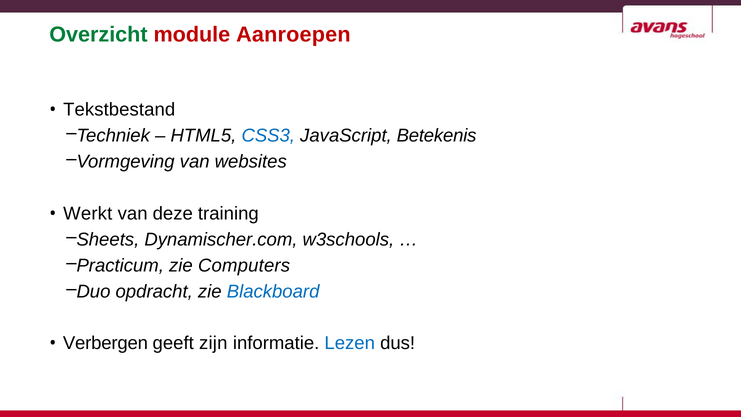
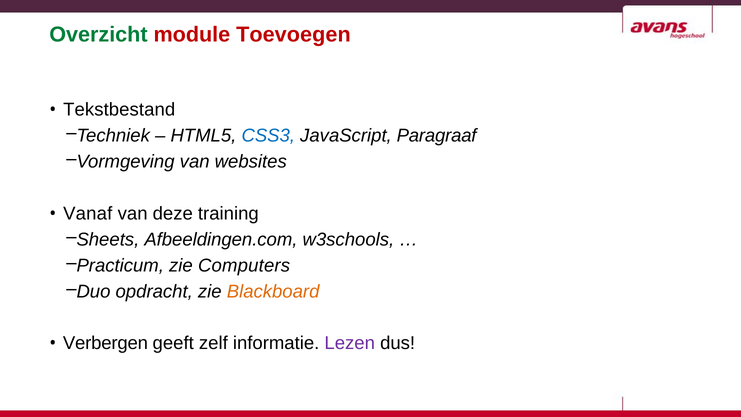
Aanroepen: Aanroepen -> Toevoegen
Betekenis: Betekenis -> Paragraaf
Werkt: Werkt -> Vanaf
Dynamischer.com: Dynamischer.com -> Afbeeldingen.com
Blackboard colour: blue -> orange
zijn: zijn -> zelf
Lezen colour: blue -> purple
